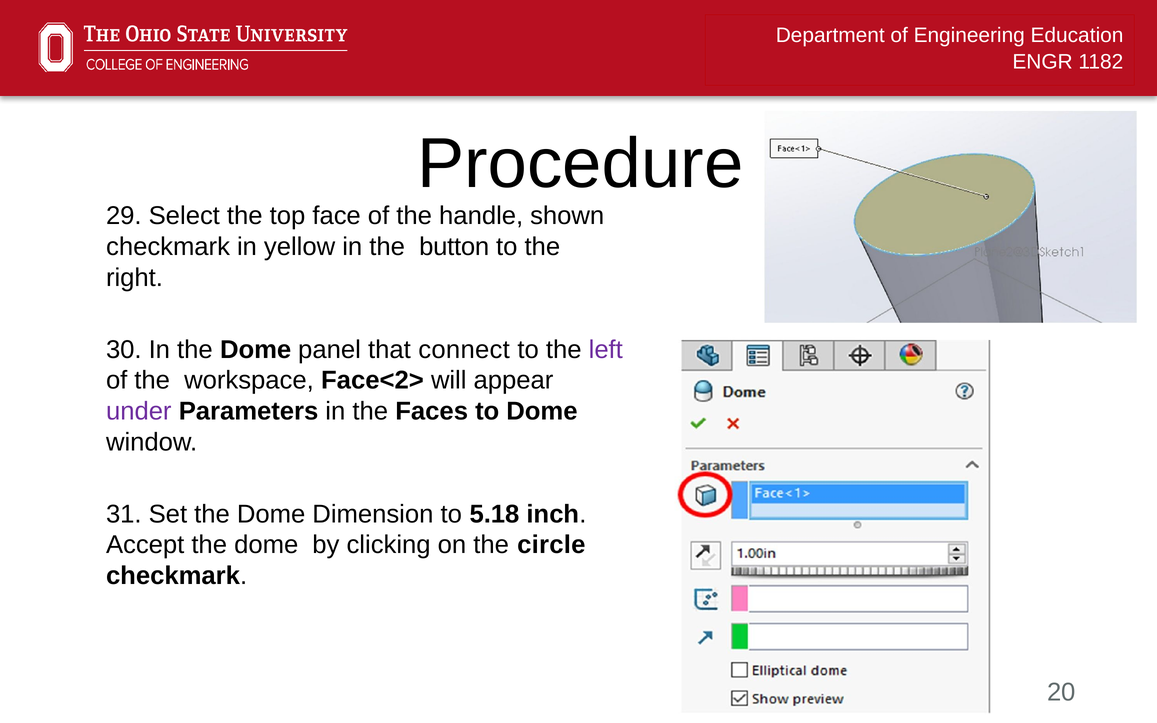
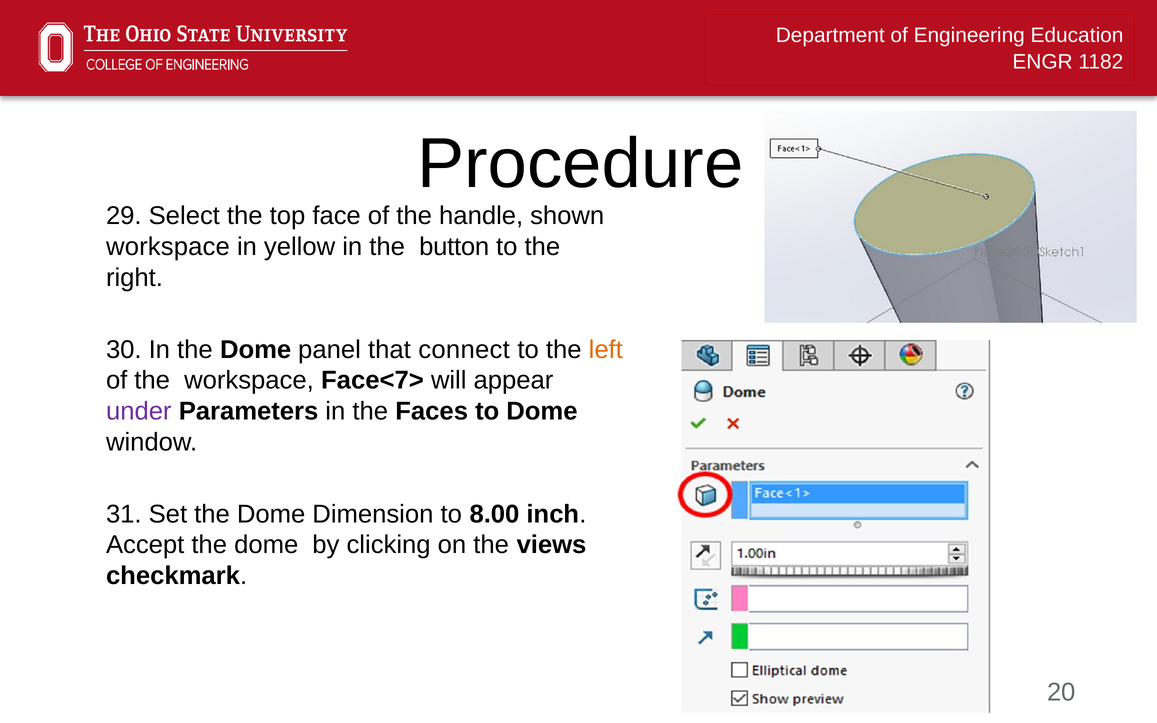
checkmark at (168, 247): checkmark -> workspace
left colour: purple -> orange
Face<2>: Face<2> -> Face<7>
5.18: 5.18 -> 8.00
circle: circle -> views
